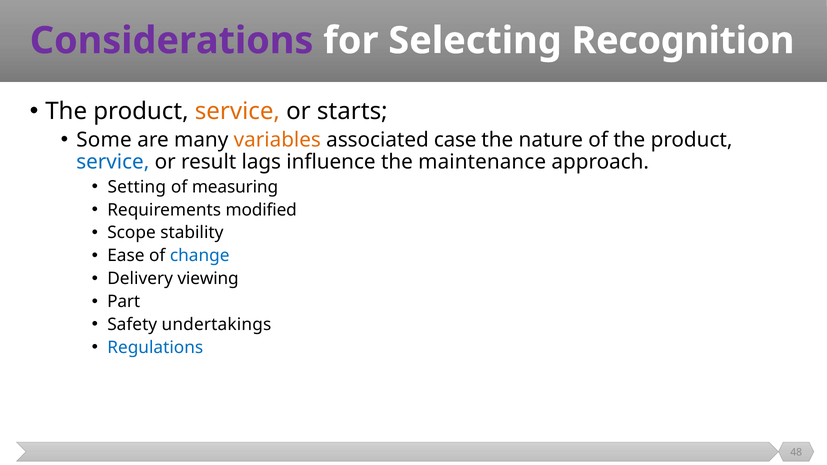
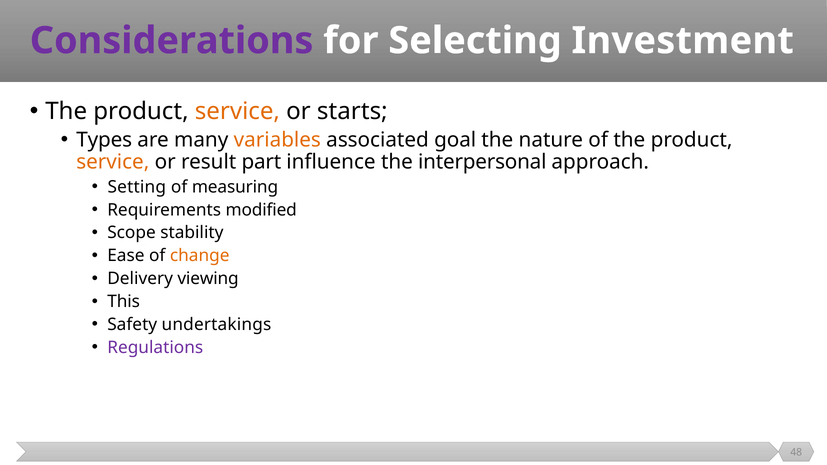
Recognition: Recognition -> Investment
Some: Some -> Types
case: case -> goal
service at (113, 162) colour: blue -> orange
lags: lags -> part
maintenance: maintenance -> interpersonal
change colour: blue -> orange
Part: Part -> This
Regulations colour: blue -> purple
